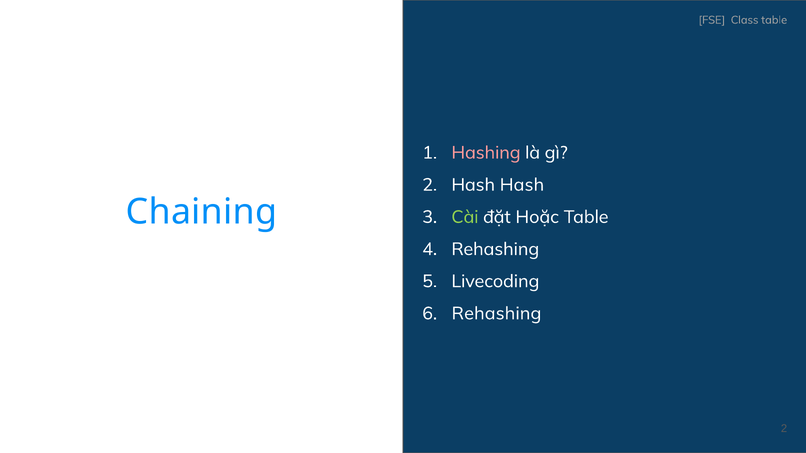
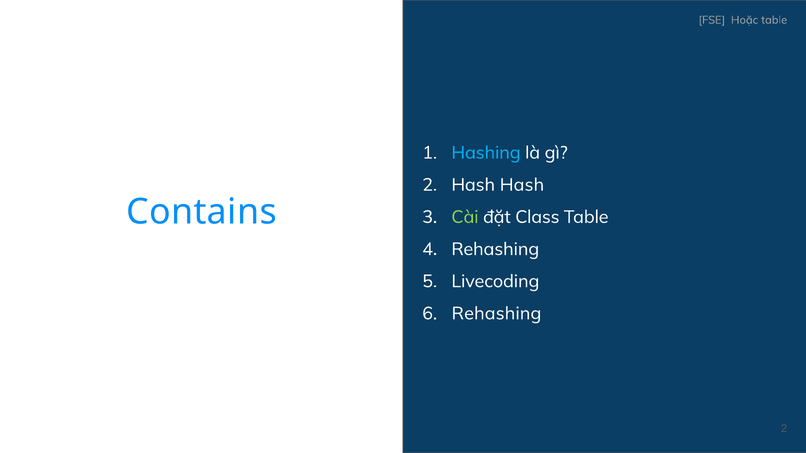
Class: Class -> Hoặc
Hashing colour: pink -> light blue
Chaining: Chaining -> Contains
Hoặc: Hoặc -> Class
